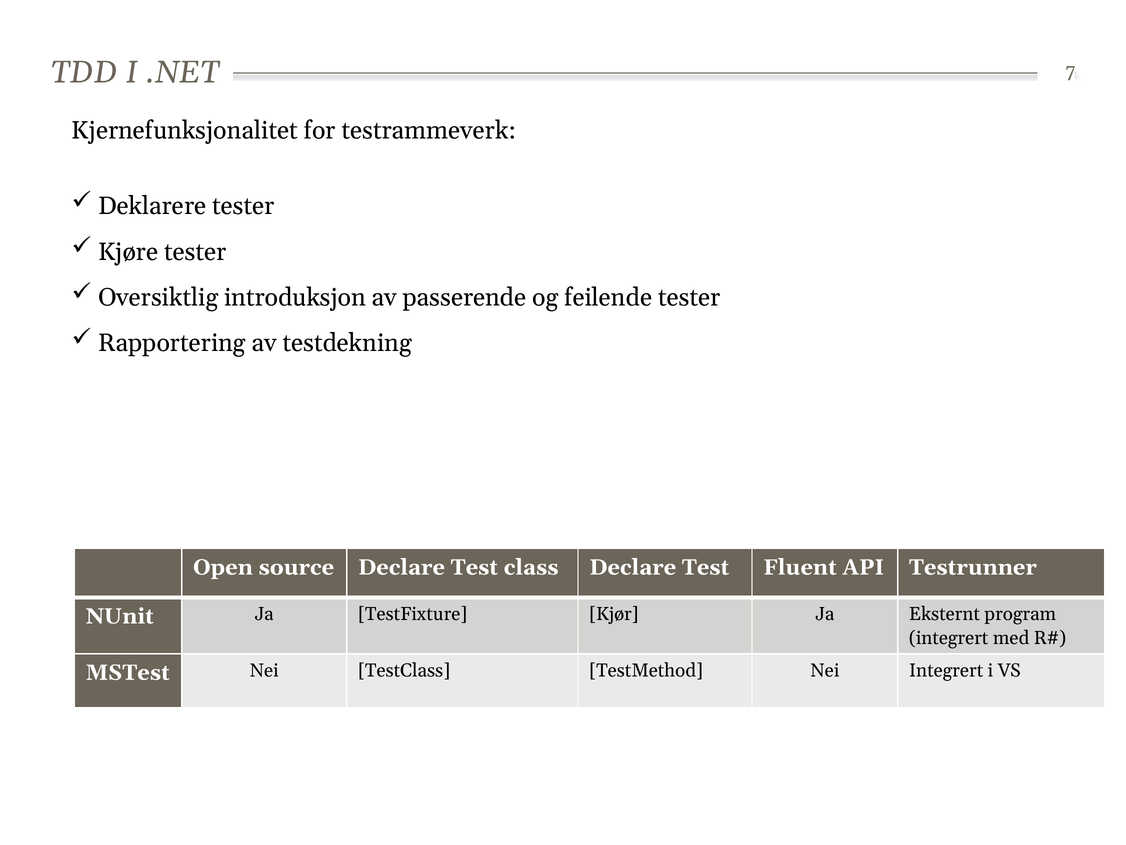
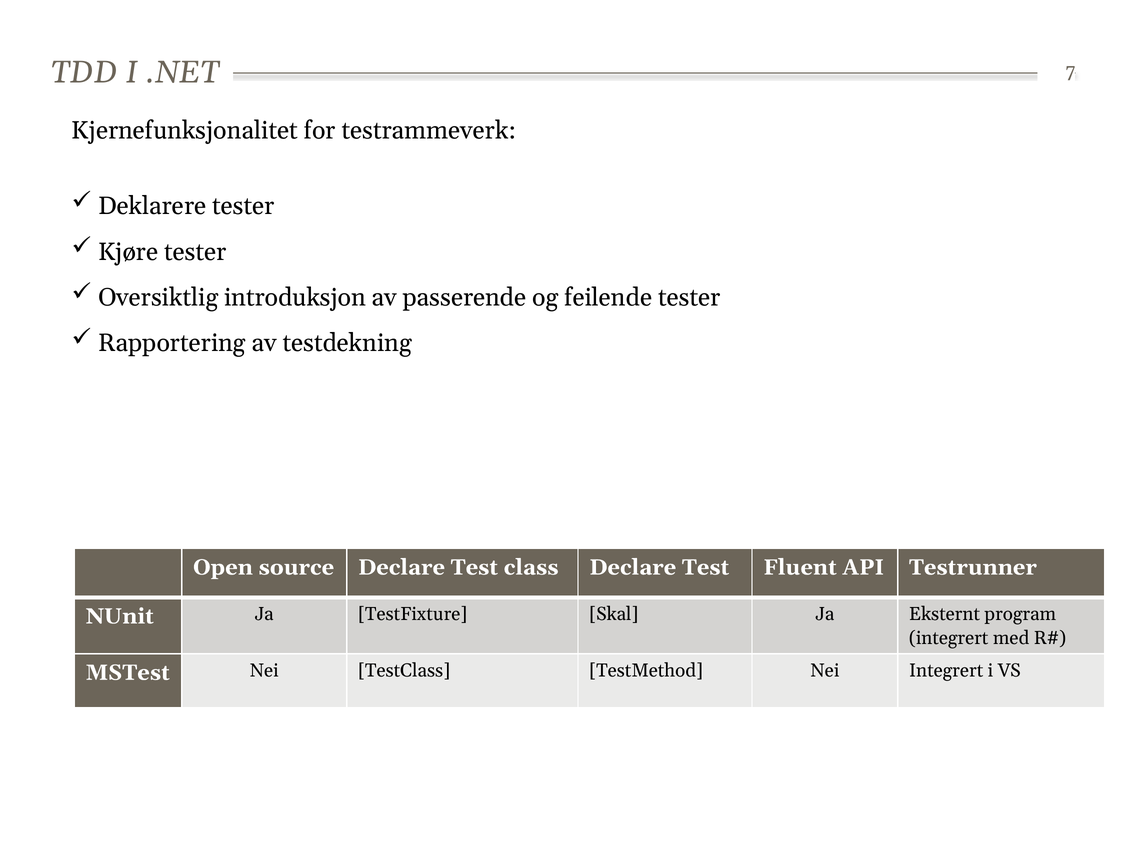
Kjør: Kjør -> Skal
